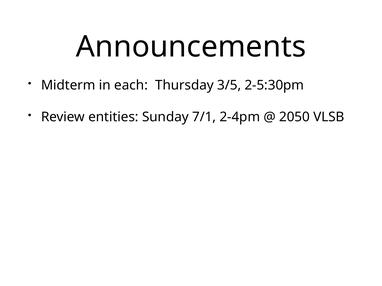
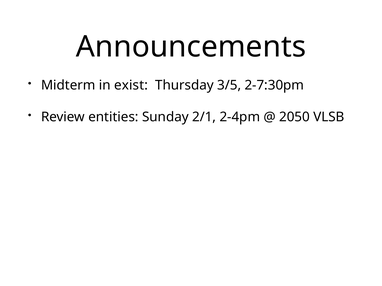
each: each -> exist
2-5:30pm: 2-5:30pm -> 2-7:30pm
7/1: 7/1 -> 2/1
